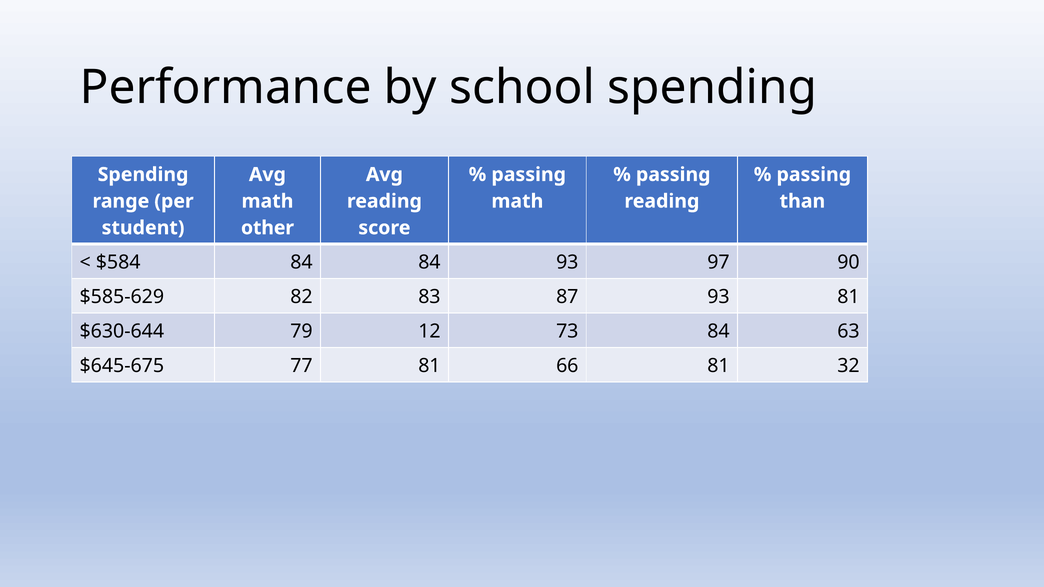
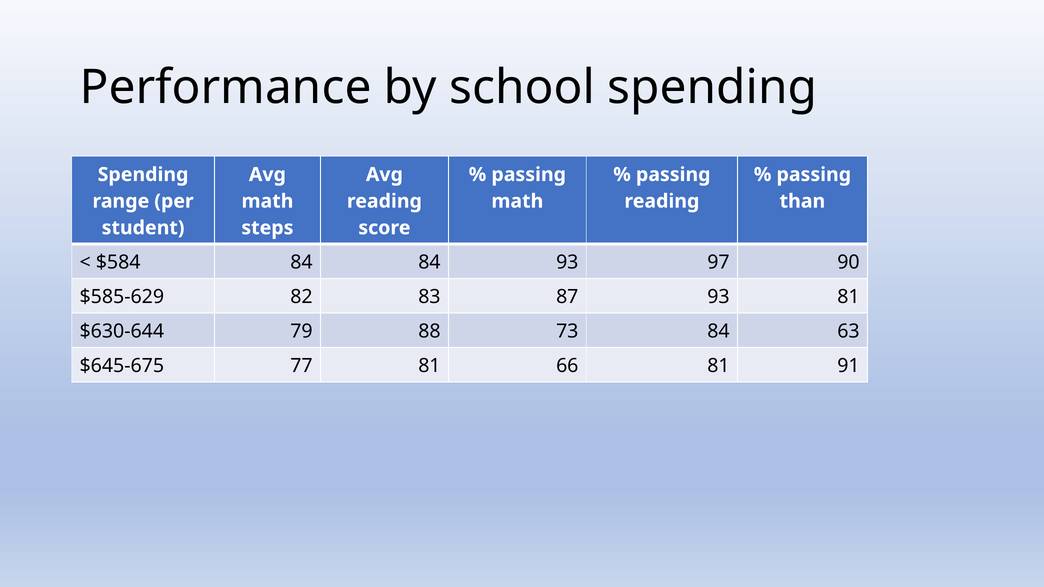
other: other -> steps
12: 12 -> 88
32: 32 -> 91
